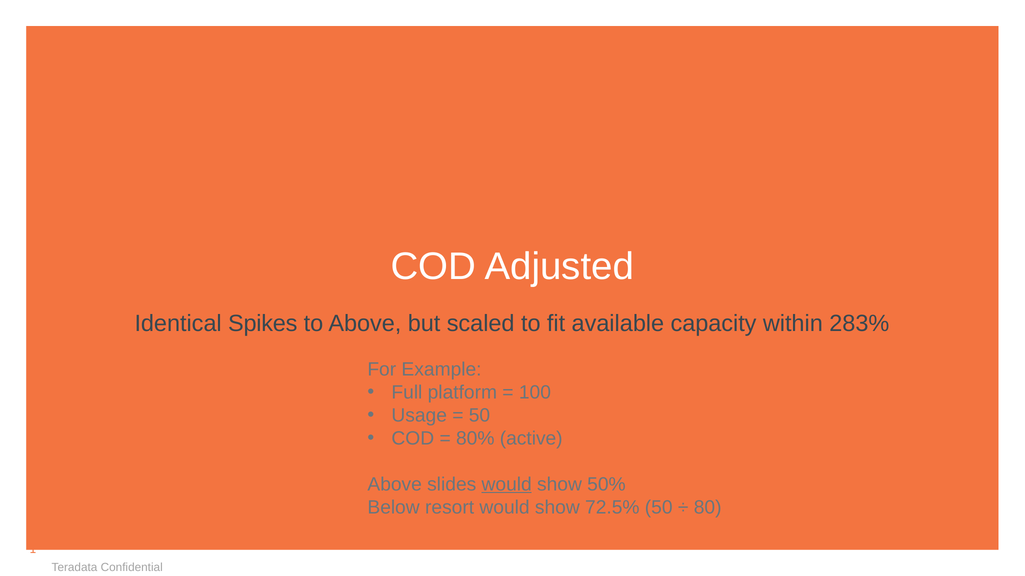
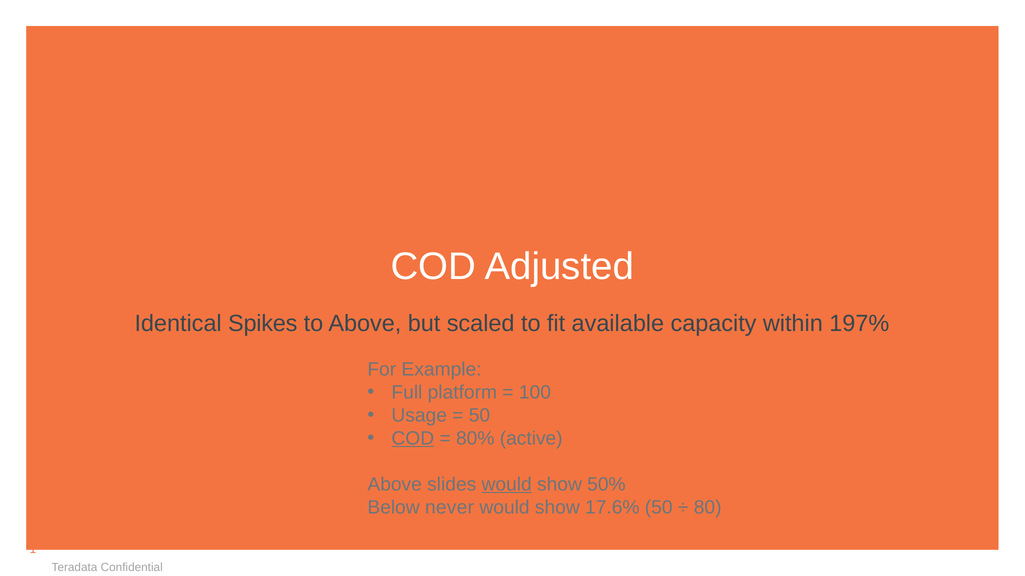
283%: 283% -> 197%
COD at (413, 439) underline: none -> present
resort: resort -> never
72.5%: 72.5% -> 17.6%
